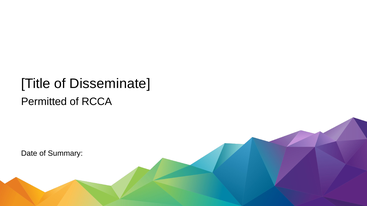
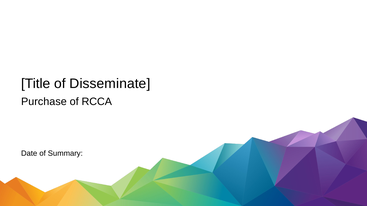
Permitted: Permitted -> Purchase
